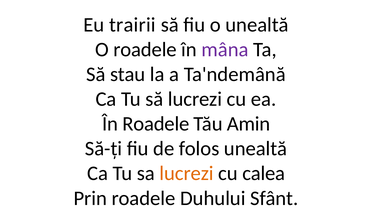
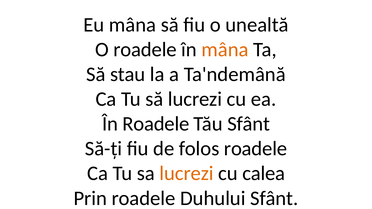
Eu trairii: trairii -> mâna
mâna at (225, 50) colour: purple -> orange
Tău Amin: Amin -> Sfânt
folos unealtă: unealtă -> roadele
